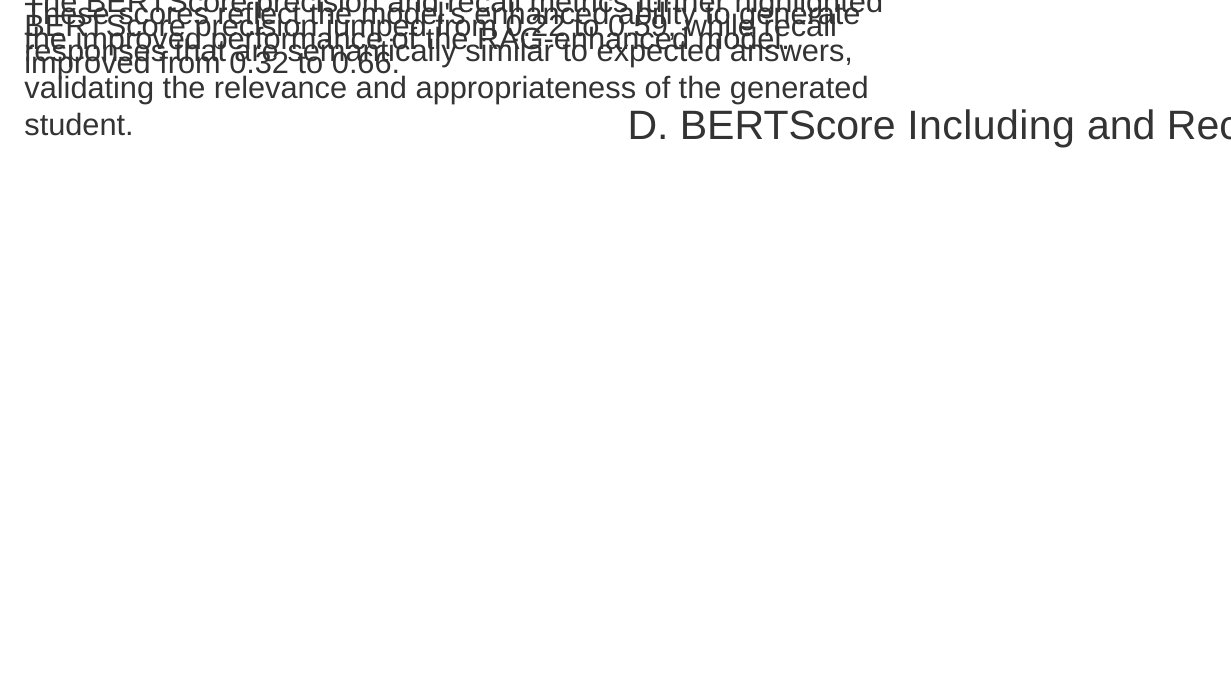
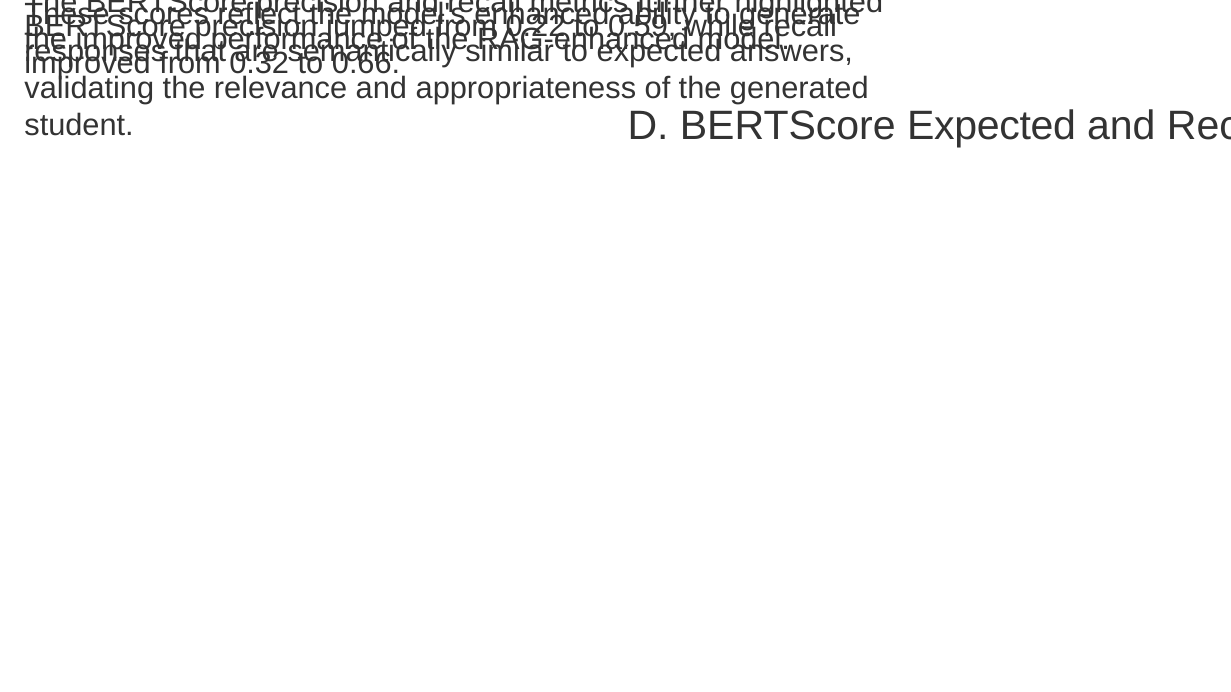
BERTScore Including: Including -> Expected
